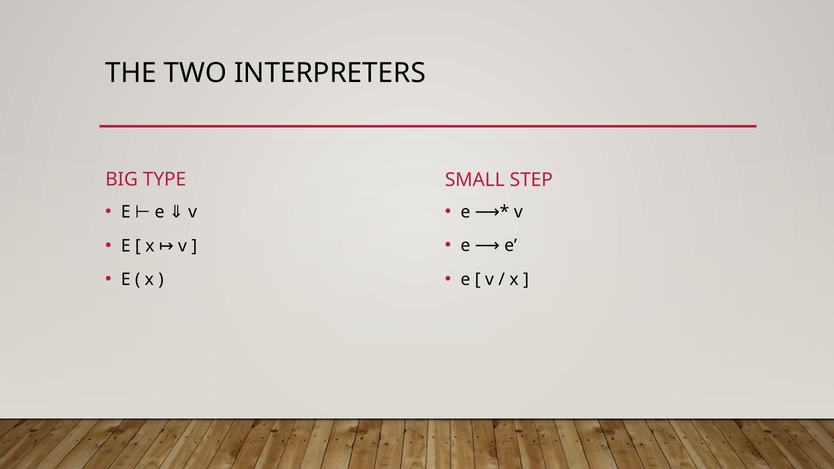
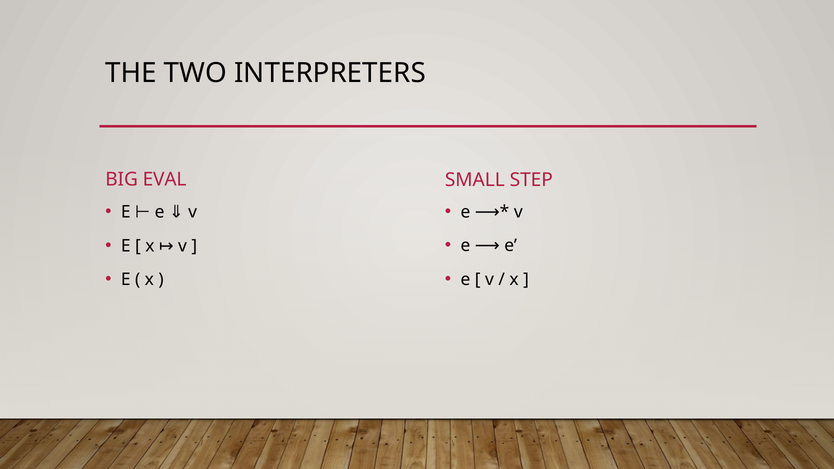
TYPE: TYPE -> EVAL
